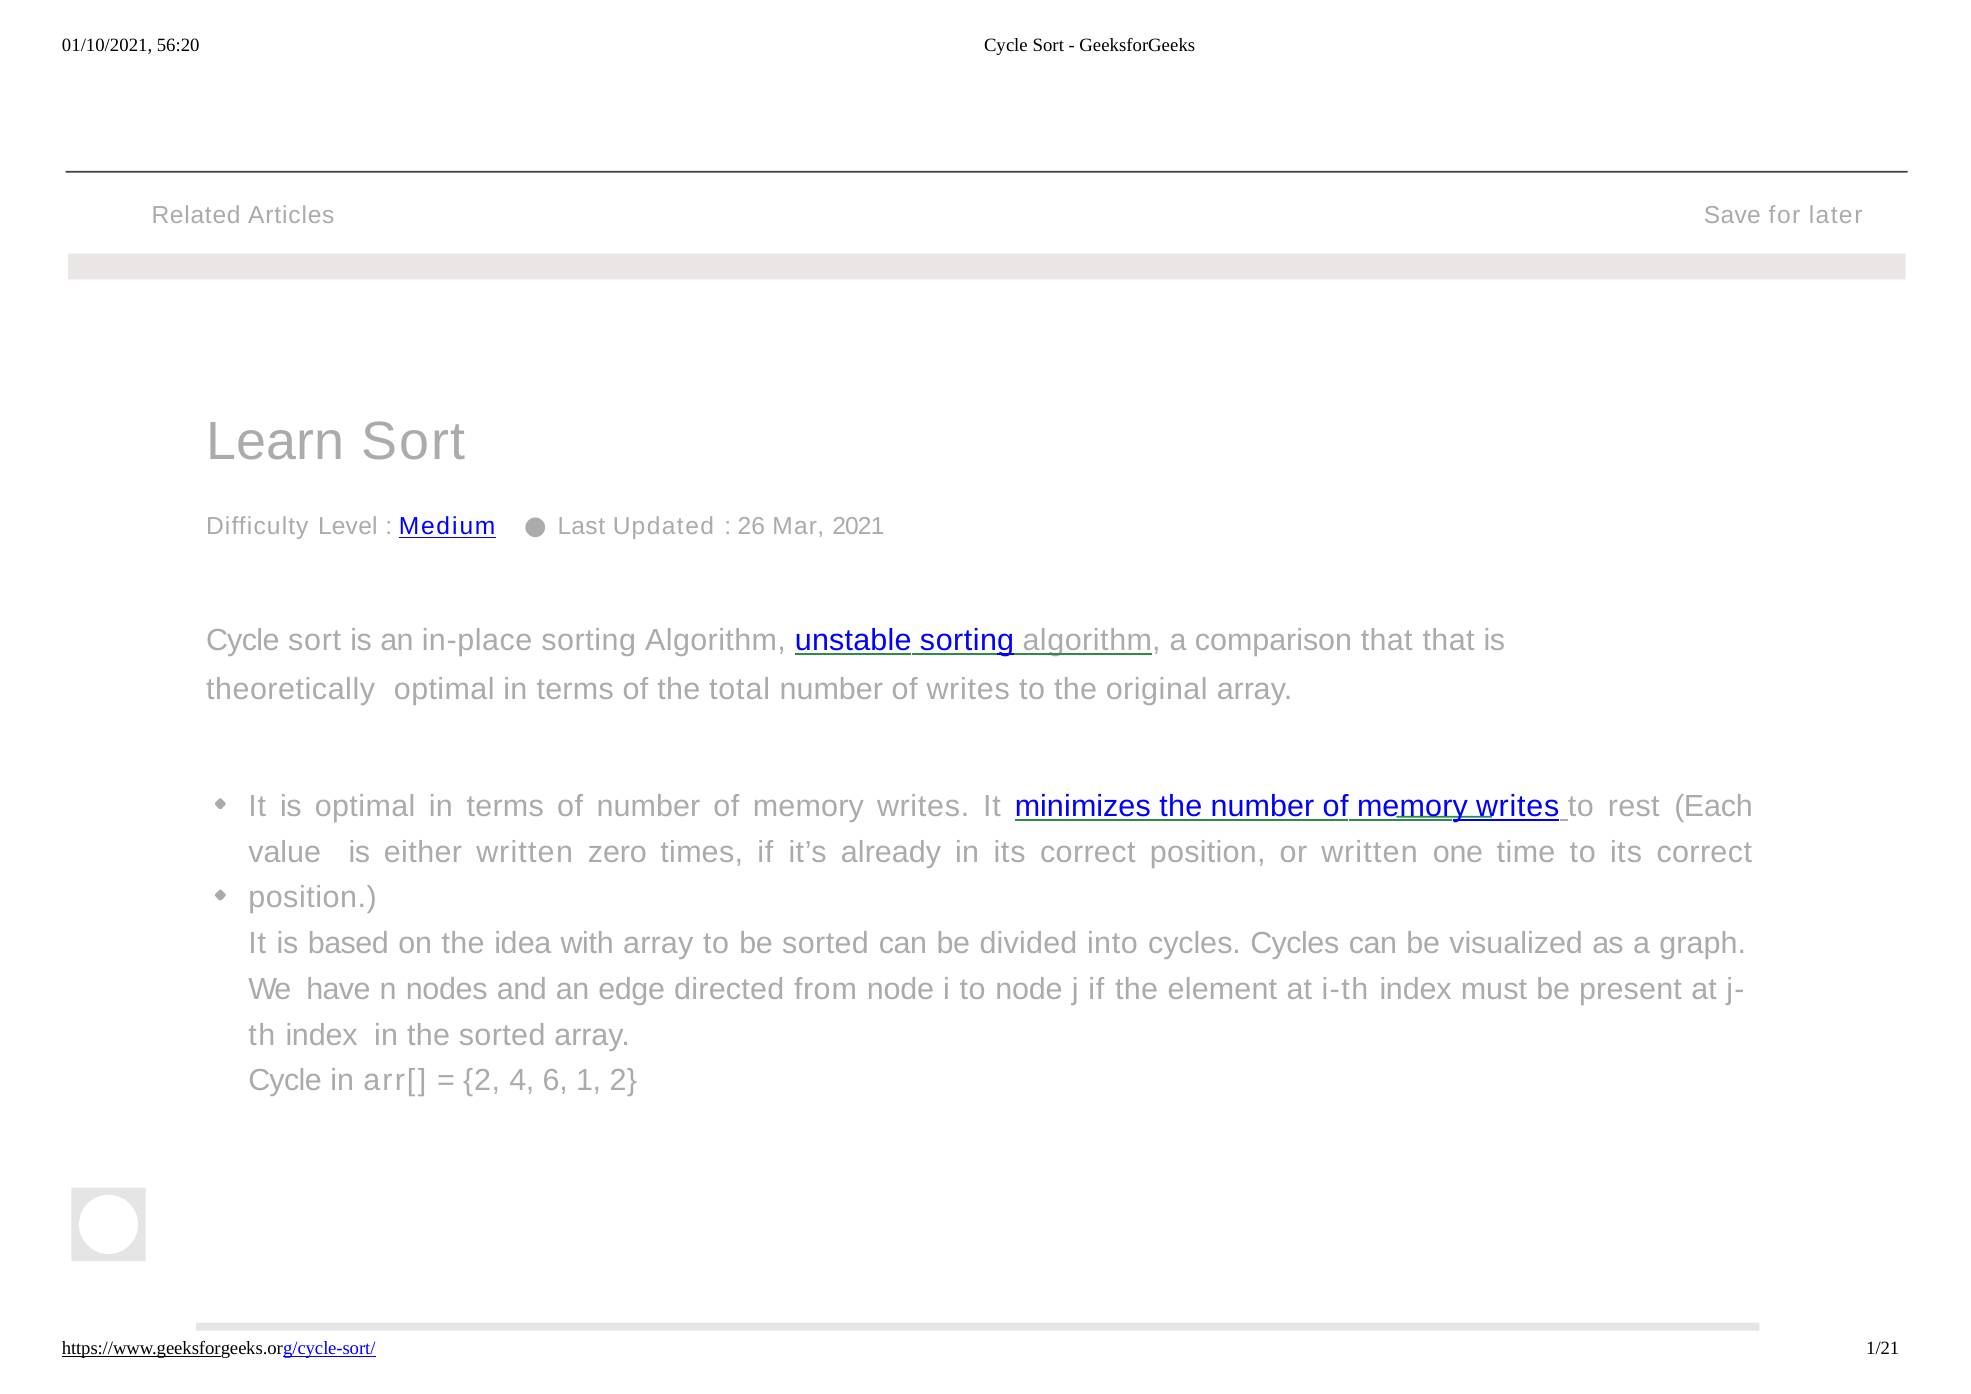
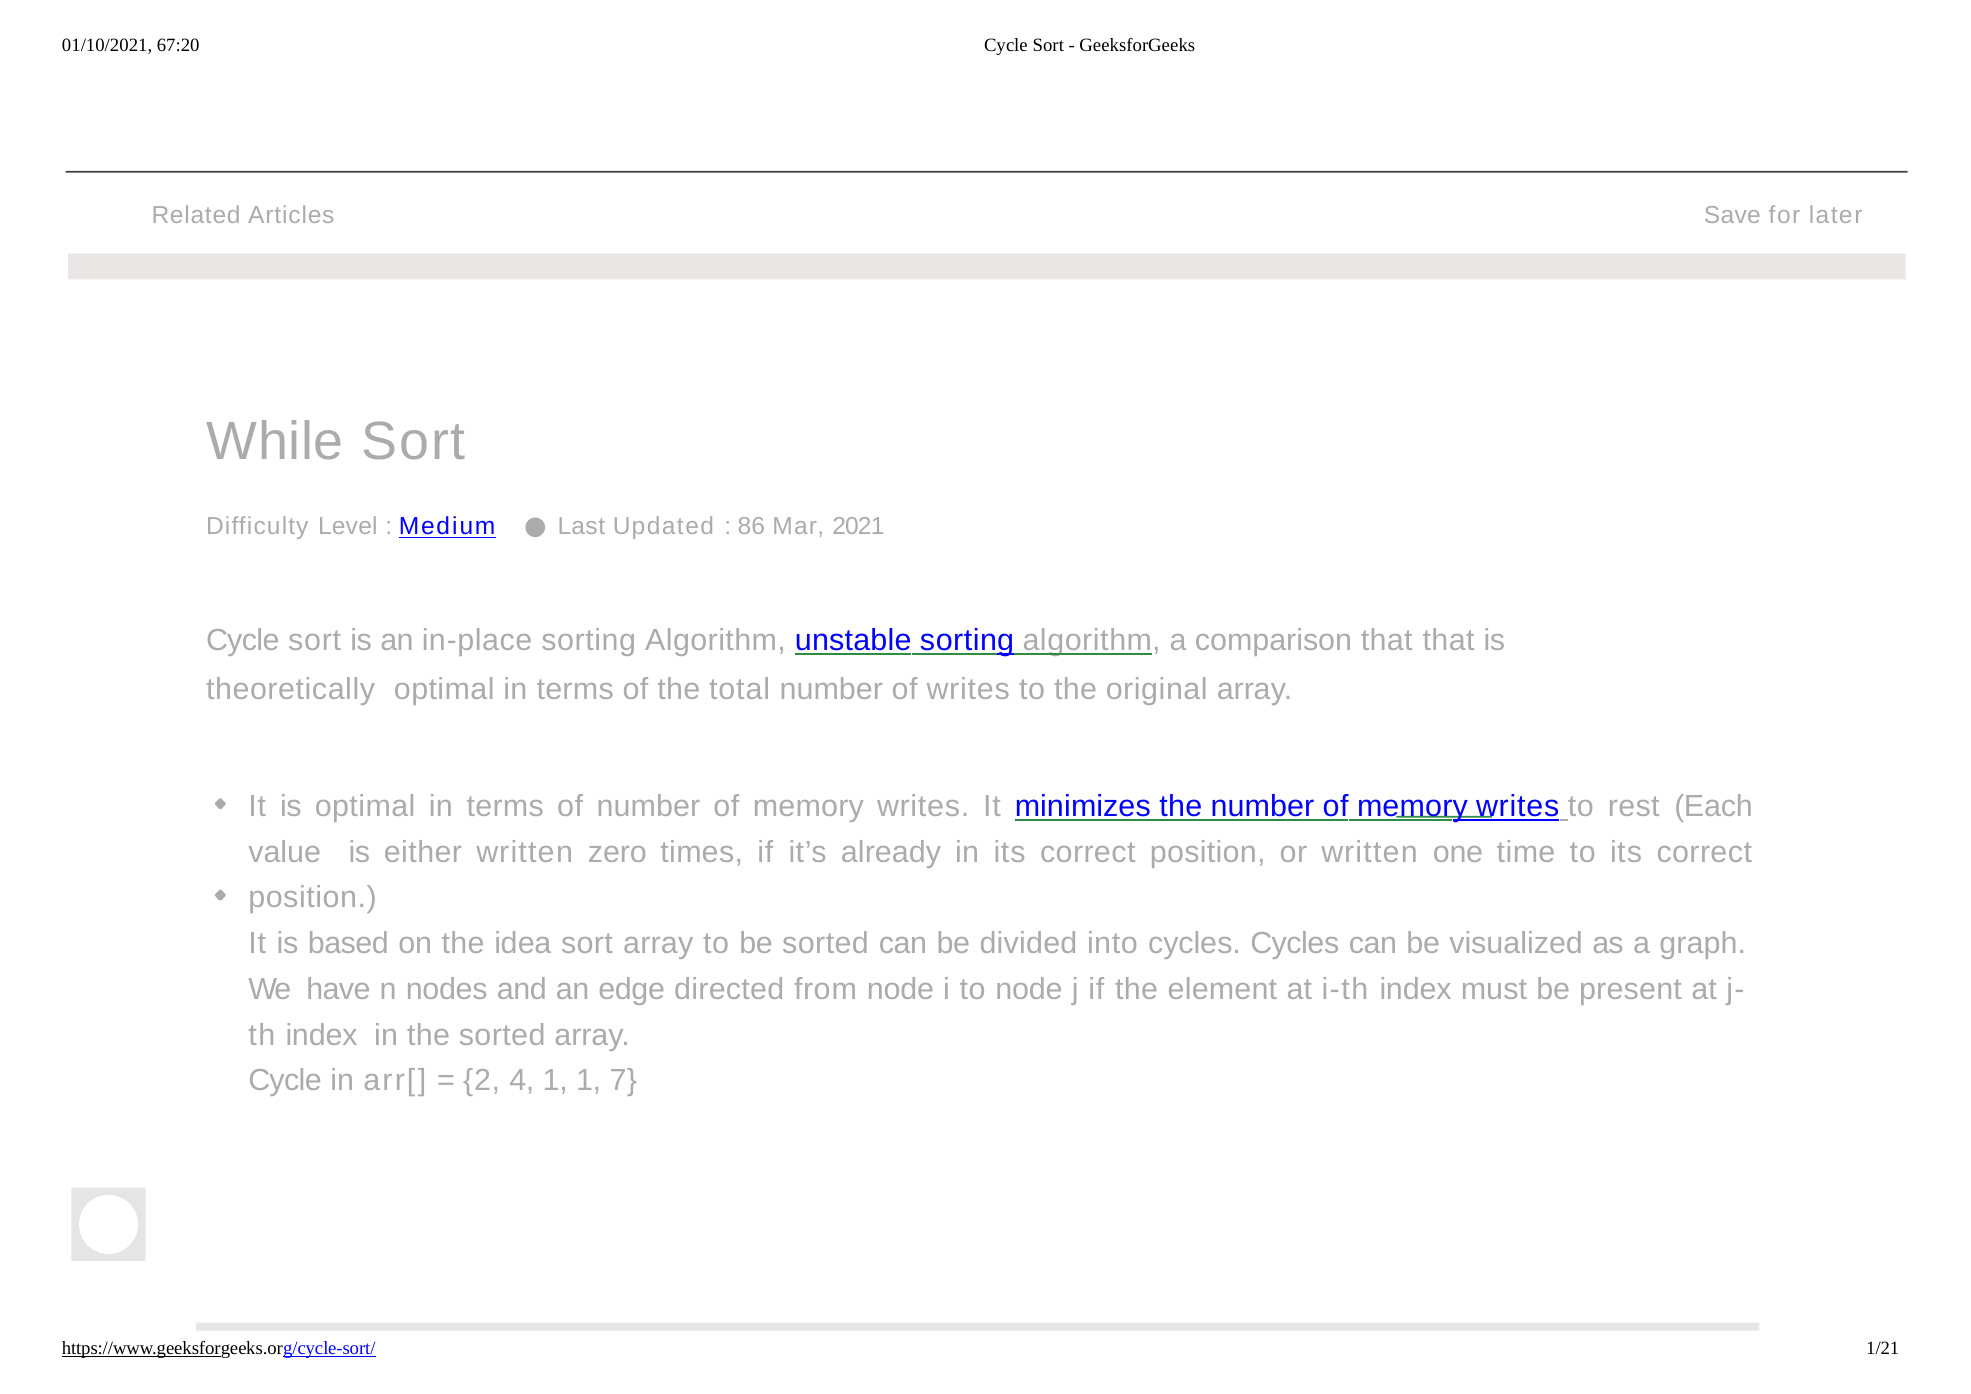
56:20: 56:20 -> 67:20
Learn: Learn -> While
26: 26 -> 86
idea with: with -> sort
4 6: 6 -> 1
1 2: 2 -> 7
